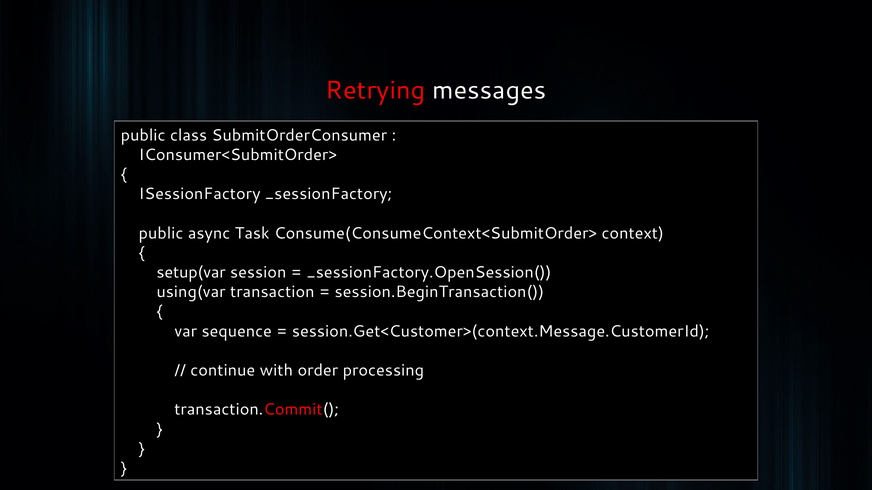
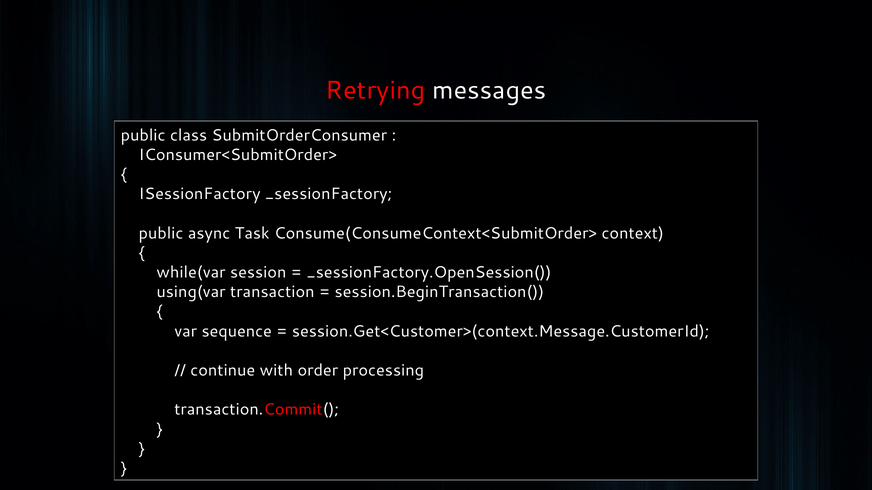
setup(var: setup(var -> while(var
